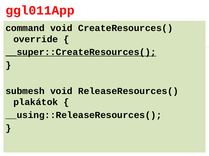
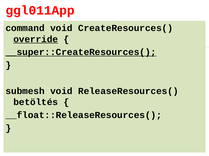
override underline: none -> present
plakátok: plakátok -> betöltés
__using::ReleaseResources(: __using::ReleaseResources( -> __float::ReleaseResources(
